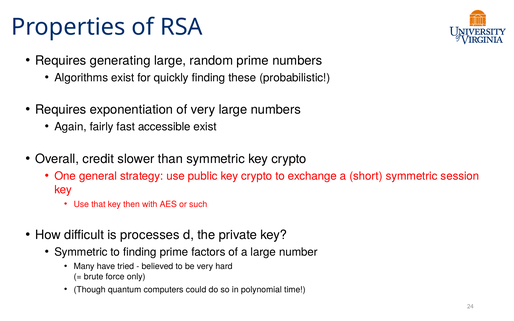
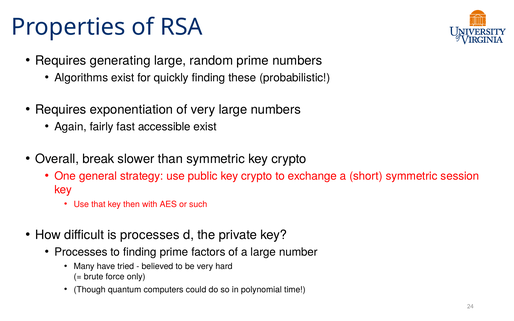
credit: credit -> break
Symmetric at (81, 252): Symmetric -> Processes
